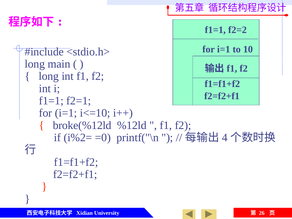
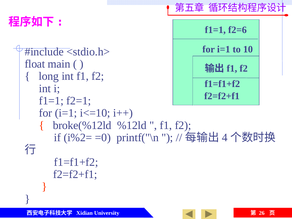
f2=2: f2=2 -> f2=6
long at (35, 64): long -> float
